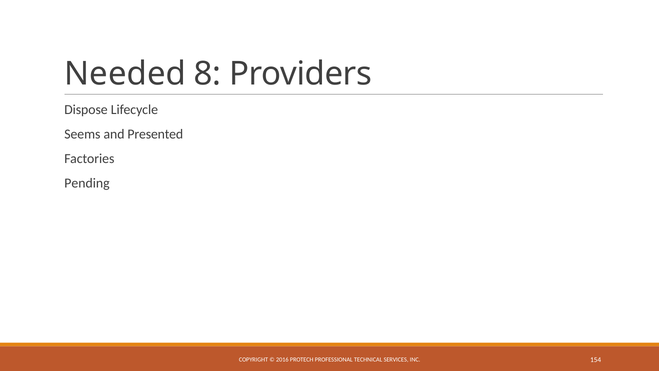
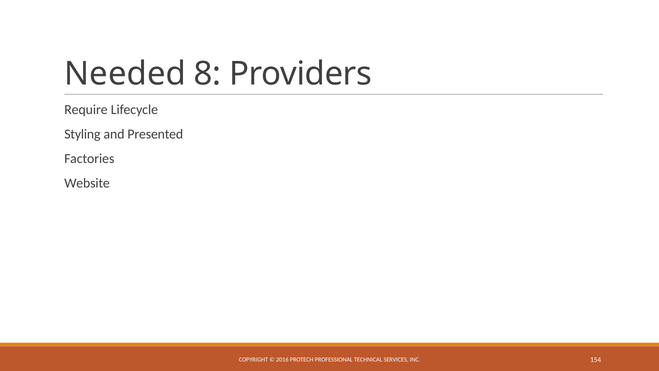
Dispose: Dispose -> Require
Seems: Seems -> Styling
Pending: Pending -> Website
